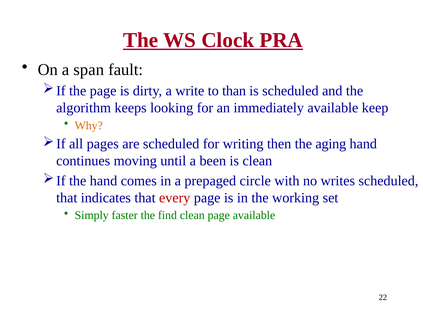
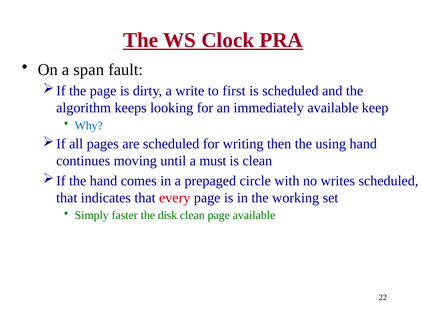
than: than -> first
Why colour: orange -> blue
aging: aging -> using
been: been -> must
find: find -> disk
